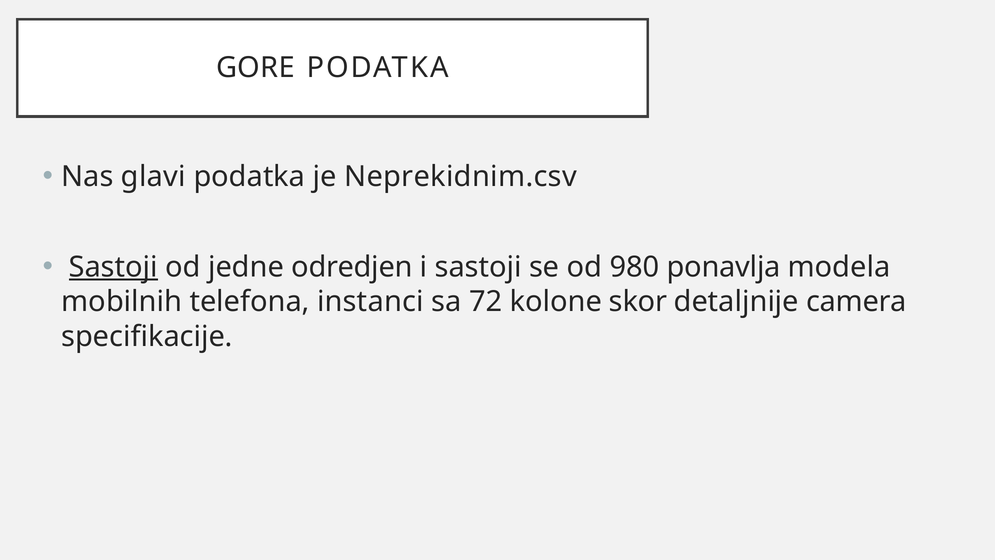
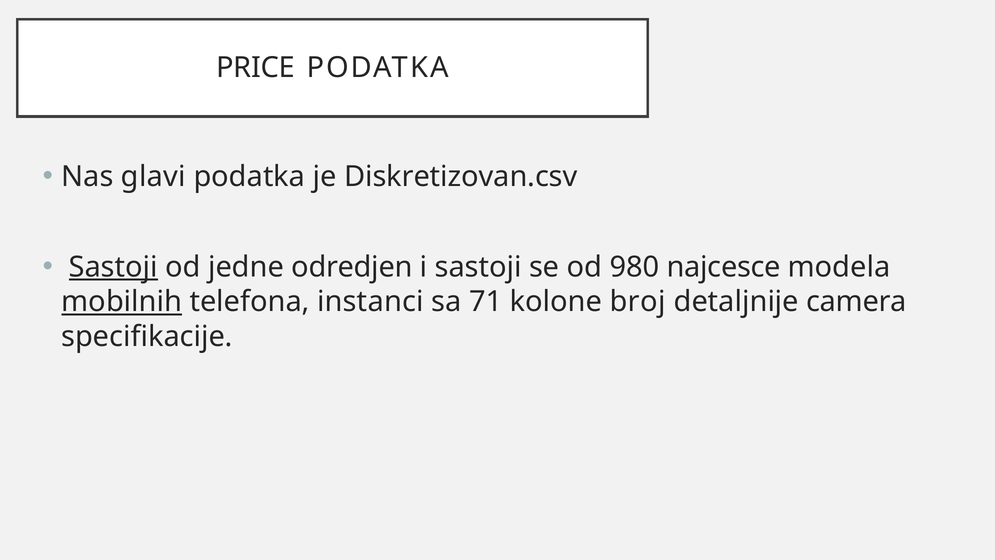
GORE: GORE -> PRICE
Neprekidnim.csv: Neprekidnim.csv -> Diskretizovan.csv
ponavlja: ponavlja -> najcesce
mobilnih underline: none -> present
72: 72 -> 71
skor: skor -> broj
